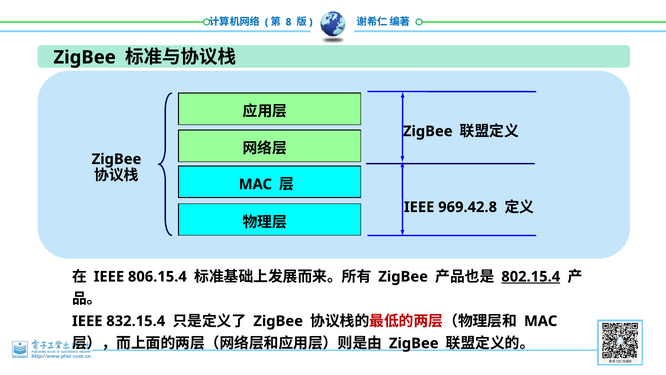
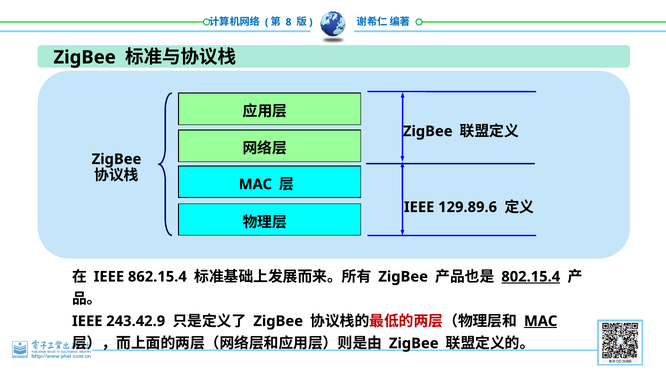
969.42.8: 969.42.8 -> 129.89.6
806.15.4: 806.15.4 -> 862.15.4
832.15.4: 832.15.4 -> 243.42.9
MAC at (541, 321) underline: none -> present
